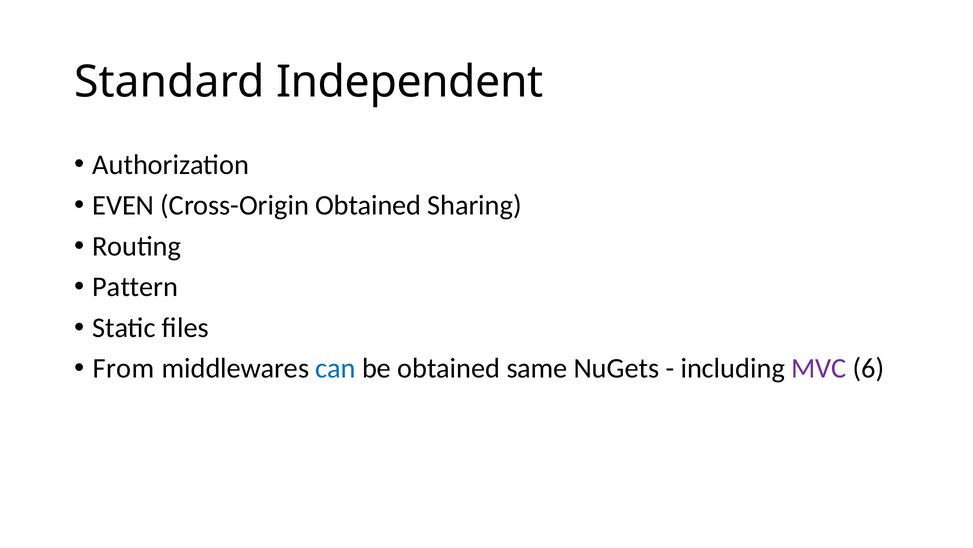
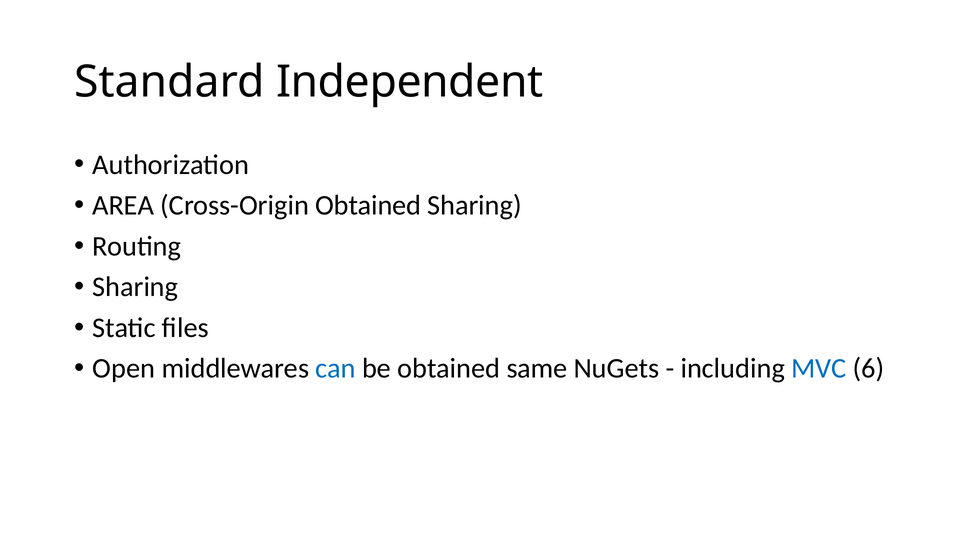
EVEN: EVEN -> AREA
Pattern at (135, 287): Pattern -> Sharing
From: From -> Open
MVC colour: purple -> blue
